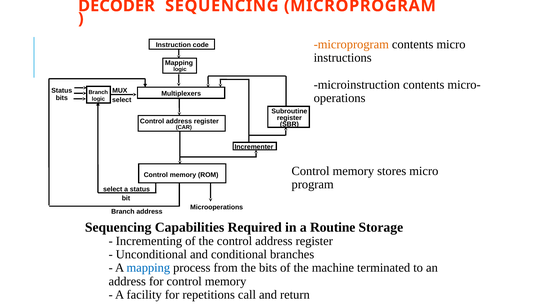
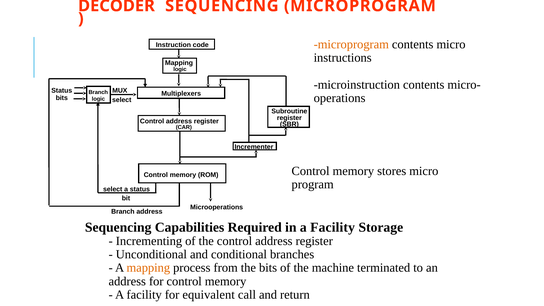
in a Routine: Routine -> Facility
mapping at (148, 268) colour: blue -> orange
repetitions: repetitions -> equivalent
